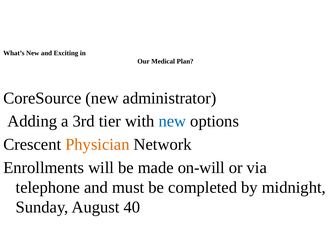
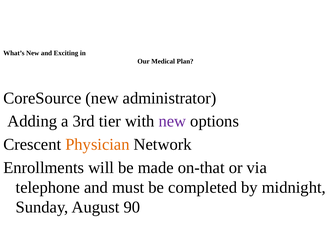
new at (172, 121) colour: blue -> purple
on-will: on-will -> on-that
40: 40 -> 90
